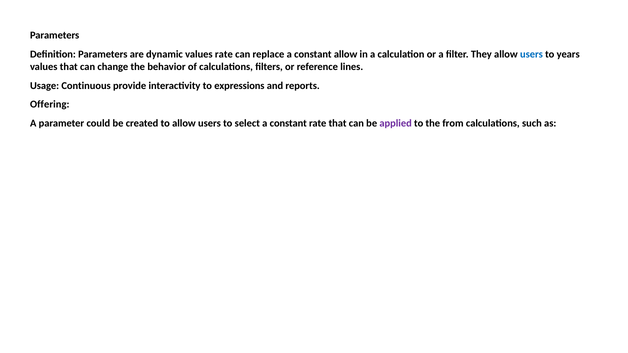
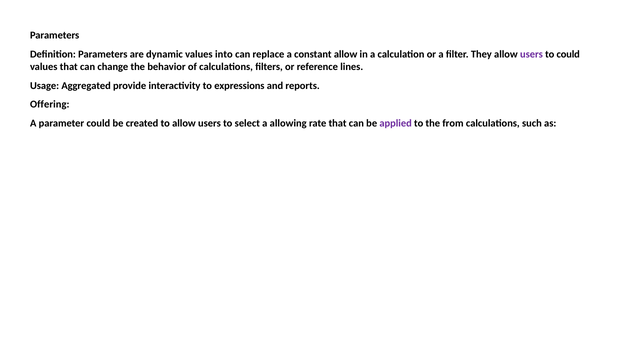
values rate: rate -> into
users at (531, 54) colour: blue -> purple
to years: years -> could
Continuous: Continuous -> Aggregated
select a constant: constant -> allowing
